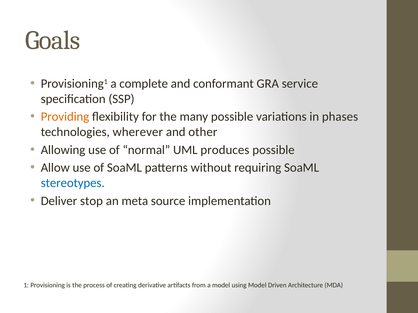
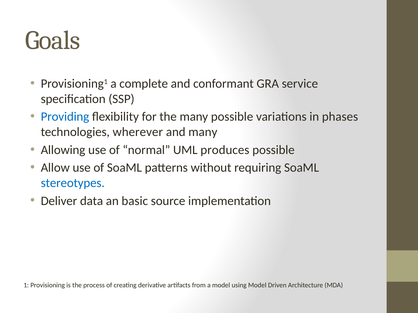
Providing colour: orange -> blue
and other: other -> many
stop: stop -> data
meta: meta -> basic
